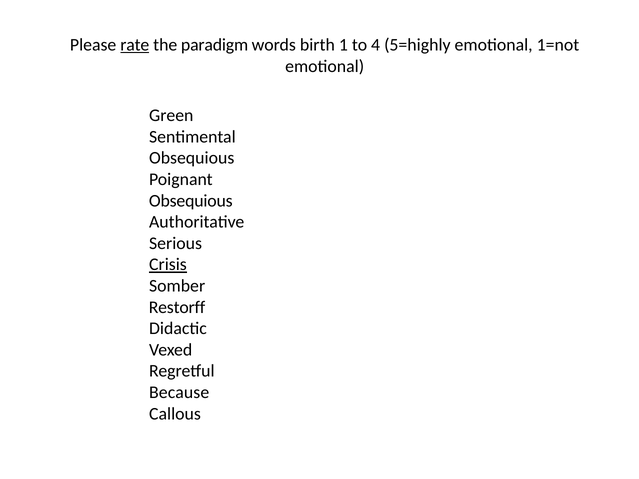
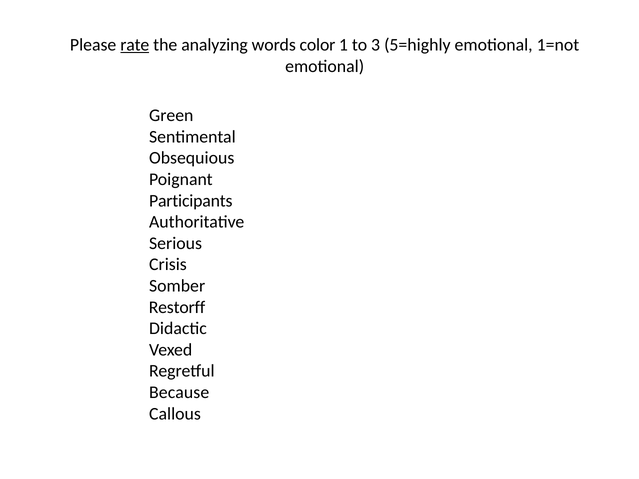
paradigm: paradigm -> analyzing
birth: birth -> color
4: 4 -> 3
Obsequious at (191, 201): Obsequious -> Participants
Crisis underline: present -> none
